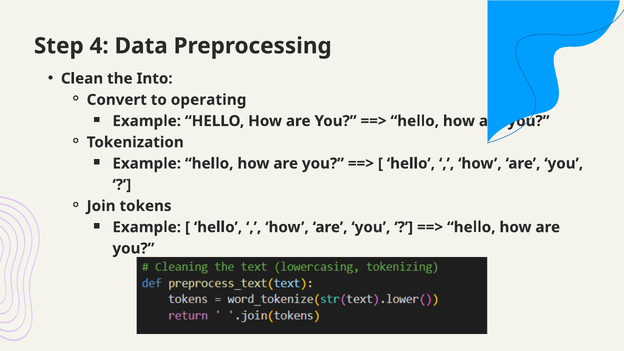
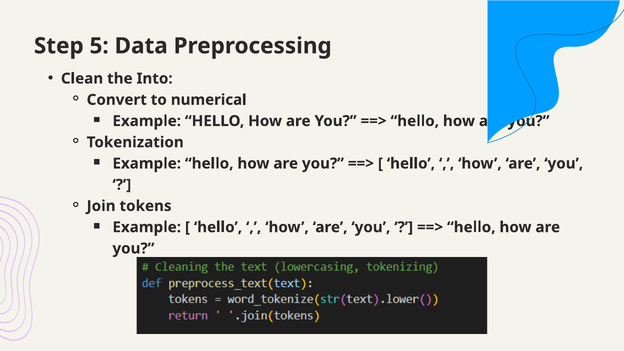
4: 4 -> 5
operating: operating -> numerical
